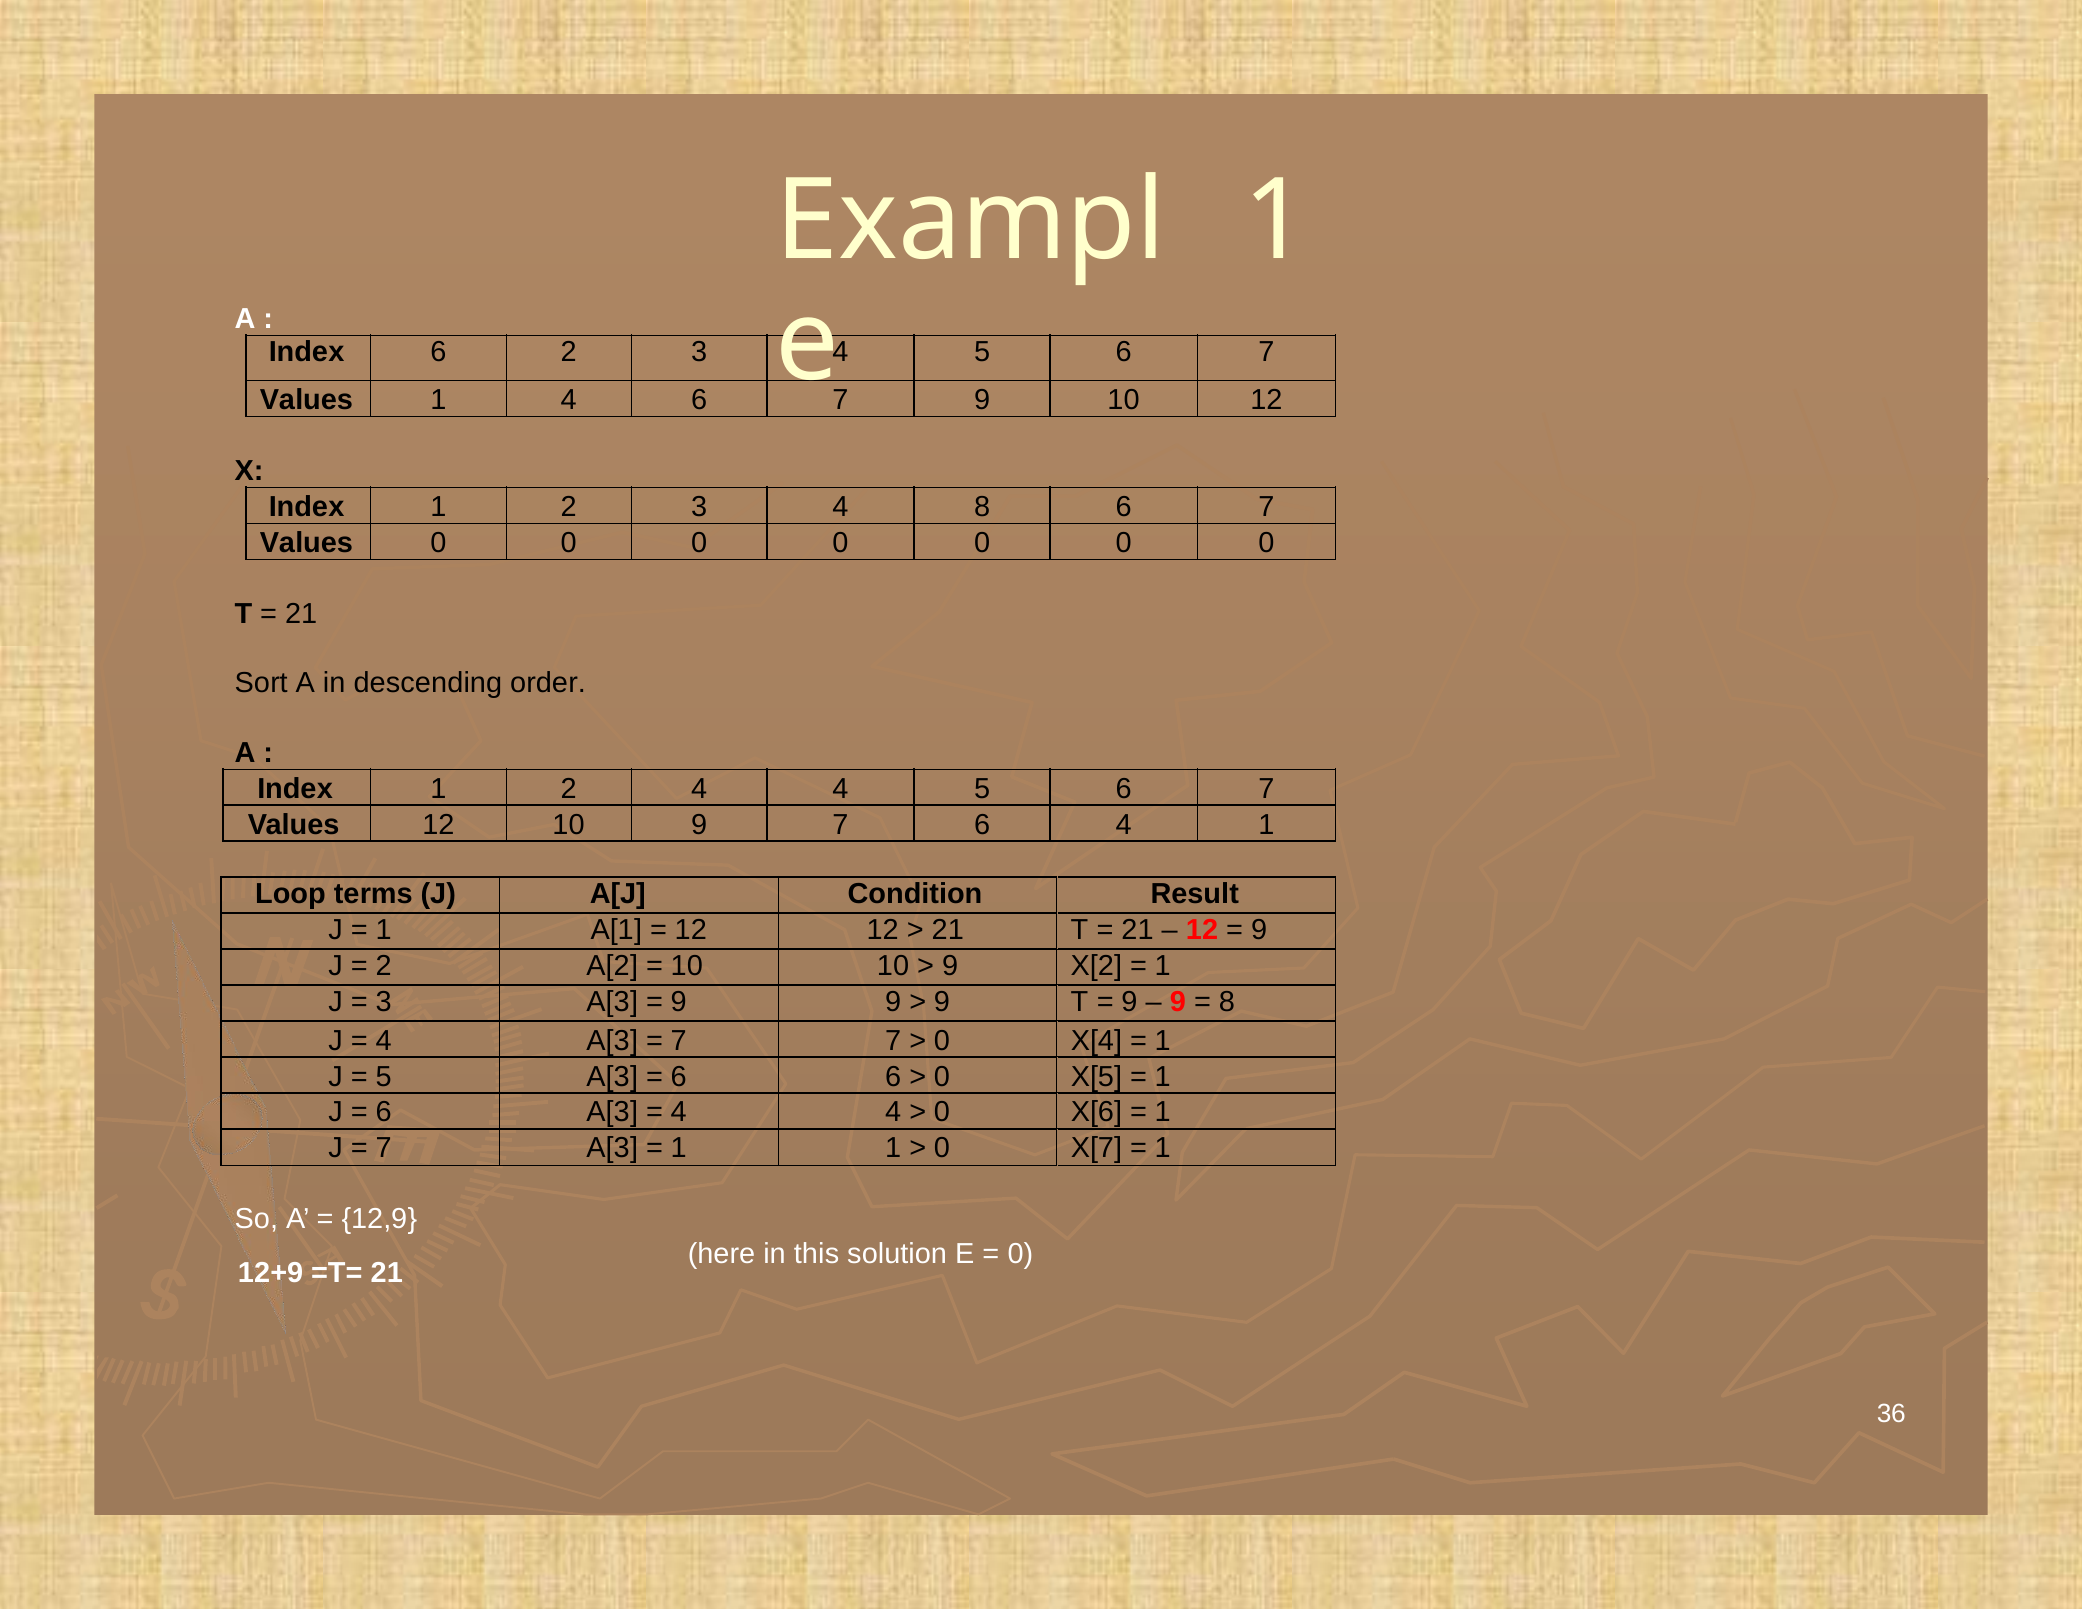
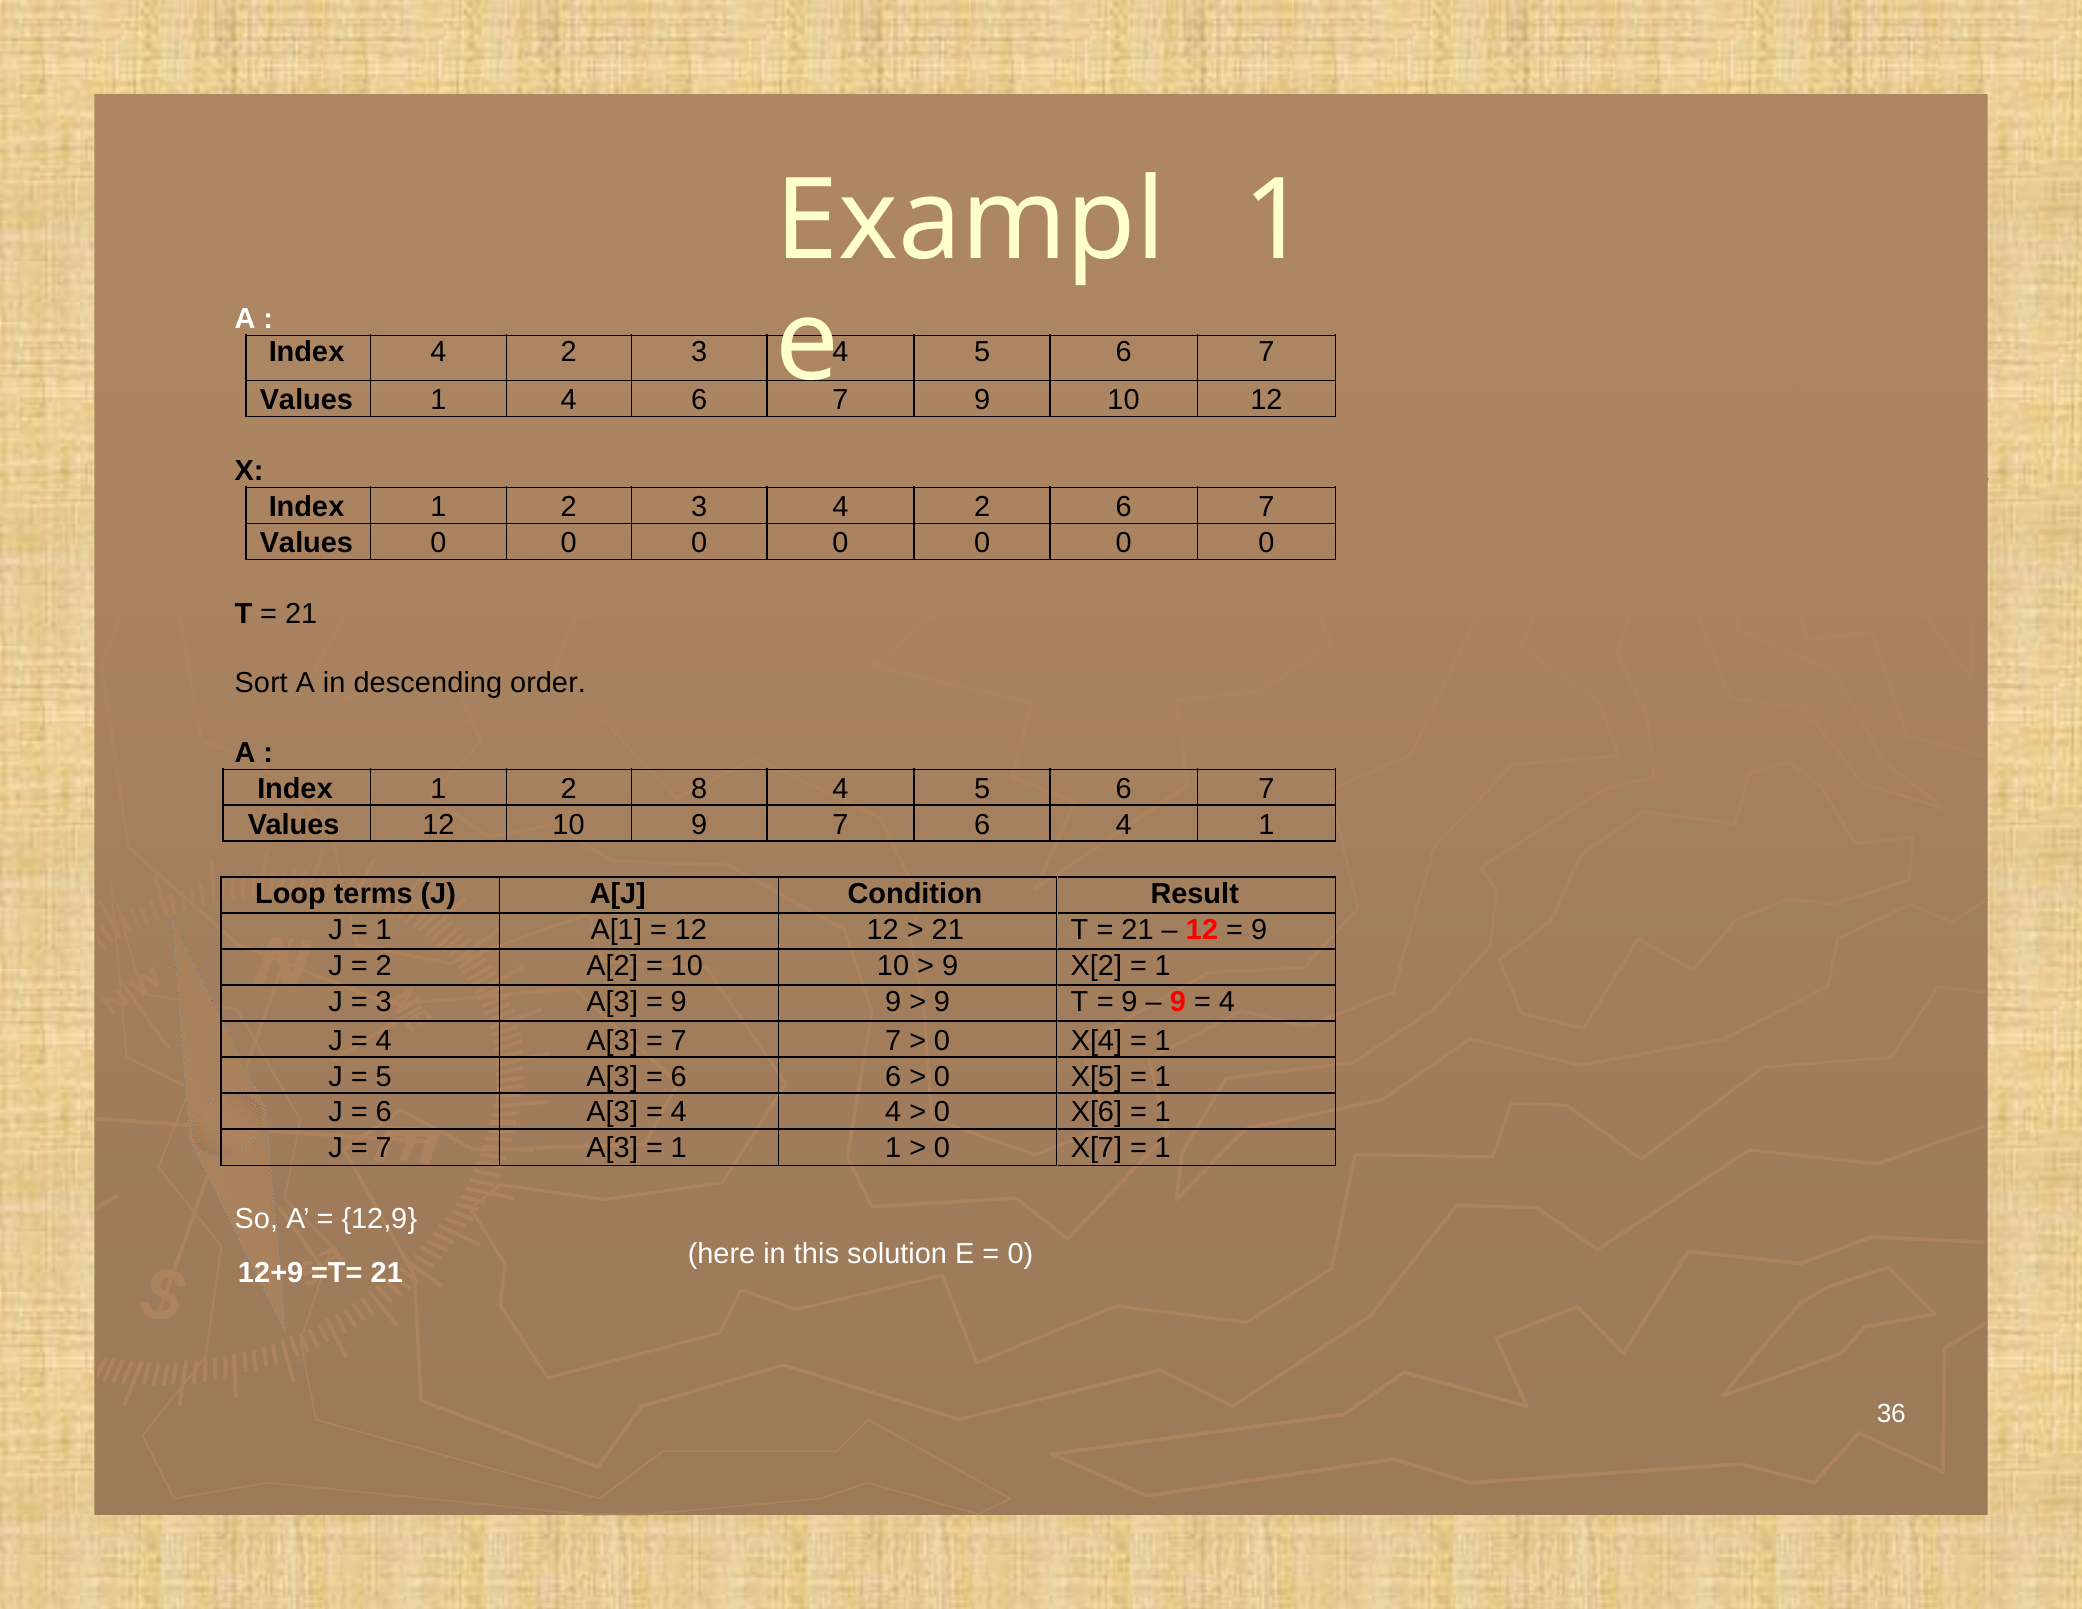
Index 6: 6 -> 4
3 4 8: 8 -> 2
2 4: 4 -> 8
8 at (1227, 1002): 8 -> 4
